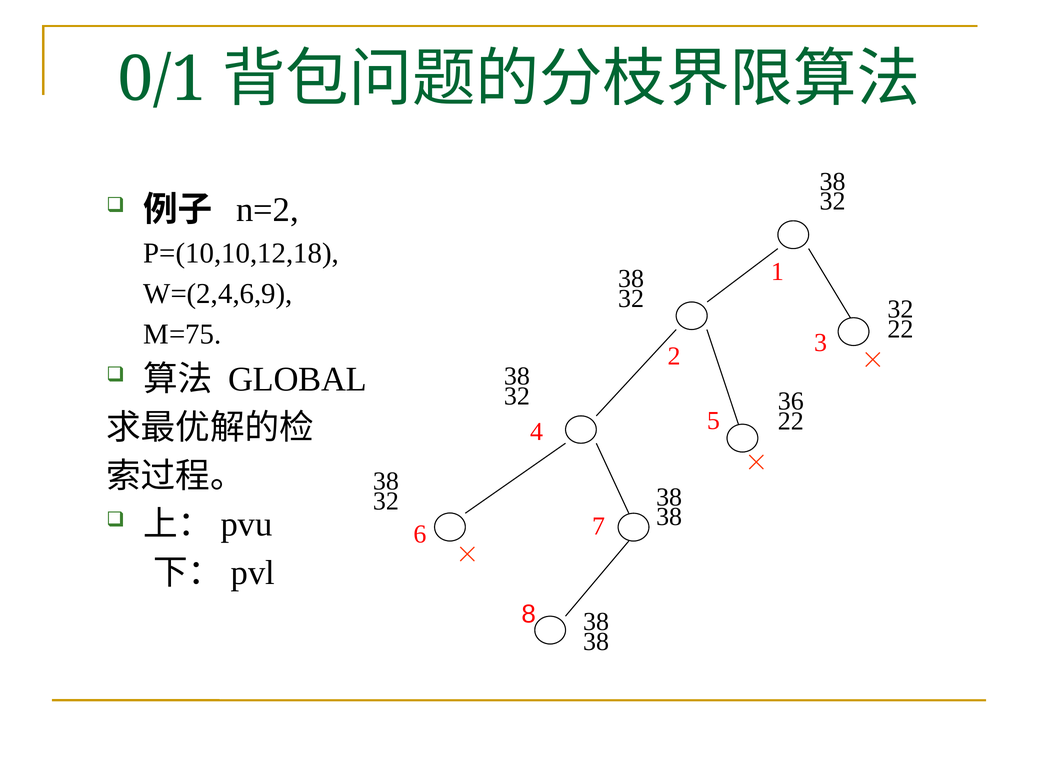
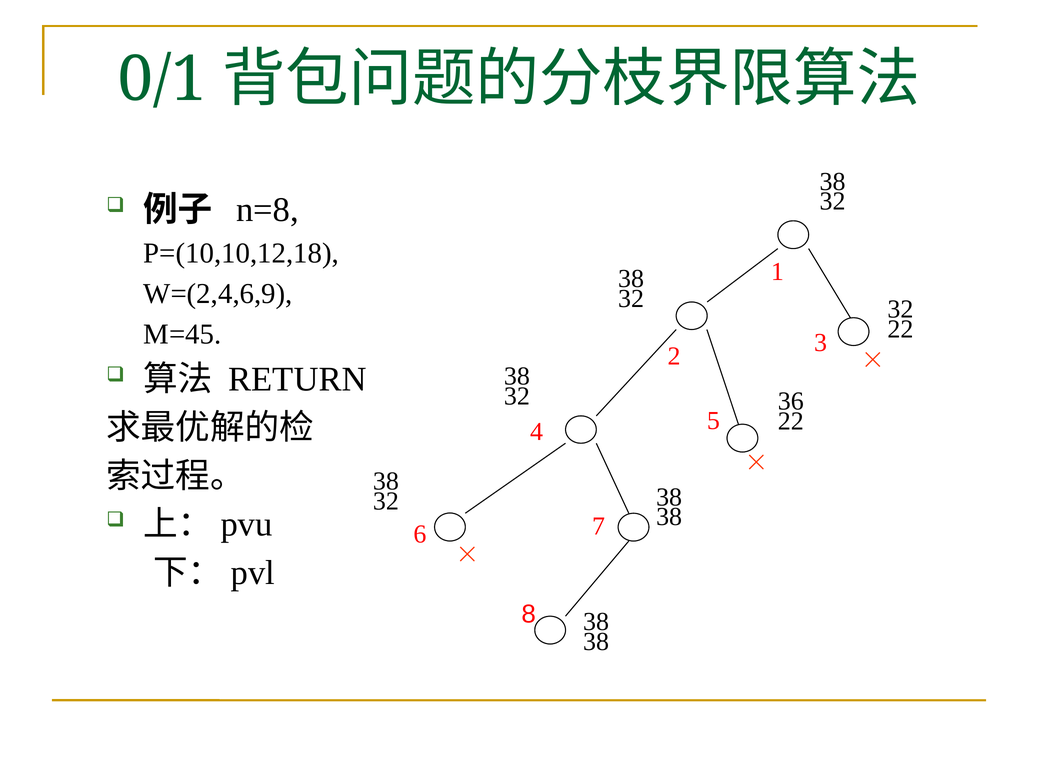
n=2: n=2 -> n=8
M=75: M=75 -> M=45
GLOBAL: GLOBAL -> RETURN
